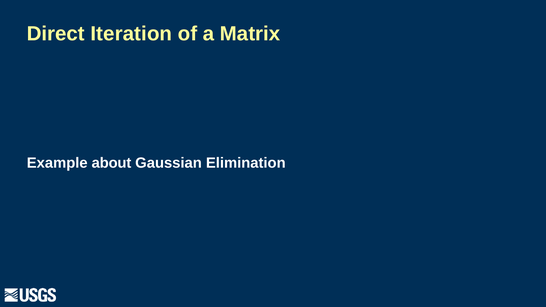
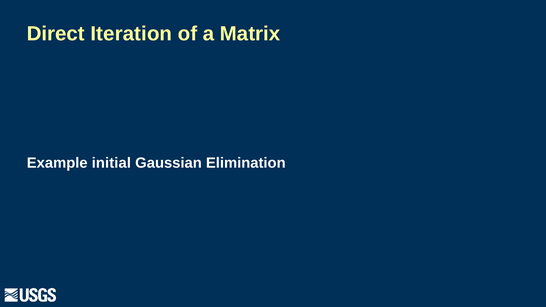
about: about -> initial
